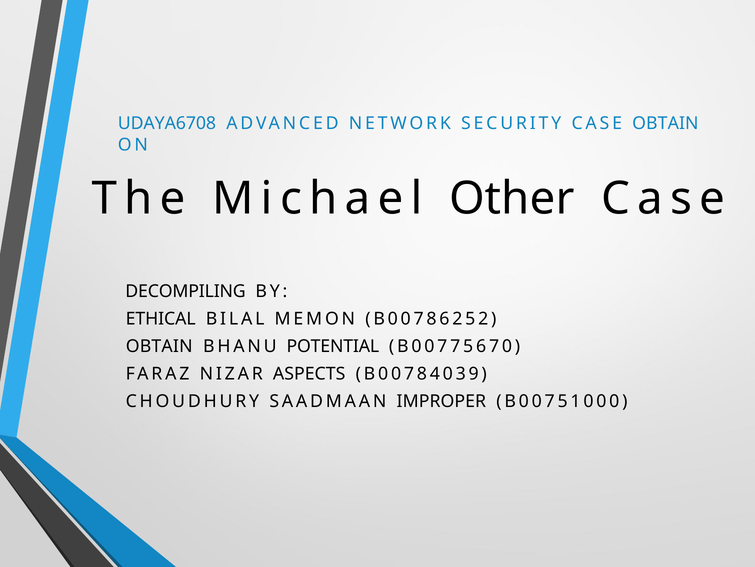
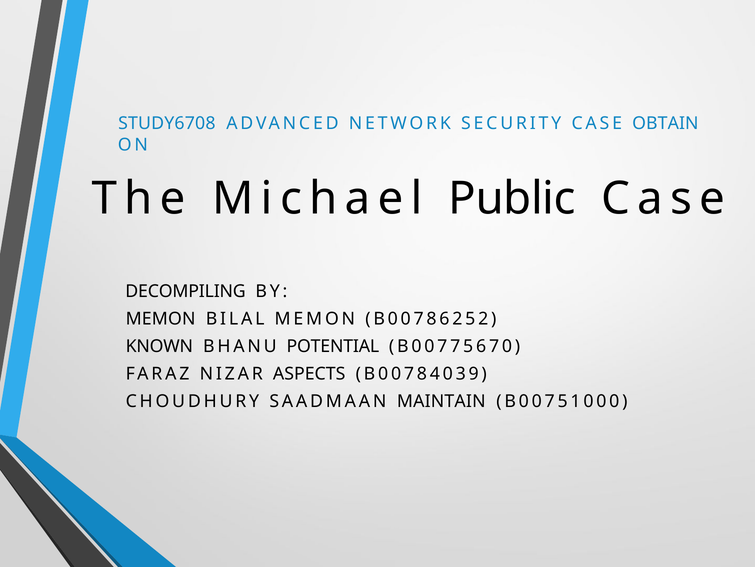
UDAYA6708: UDAYA6708 -> STUDY6708
Other: Other -> Public
ETHICAL at (161, 318): ETHICAL -> MEMON
OBTAIN at (159, 346): OBTAIN -> KNOWN
IMPROPER: IMPROPER -> MAINTAIN
